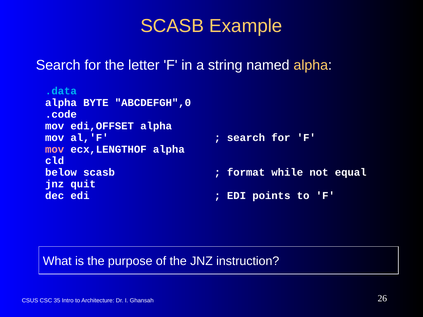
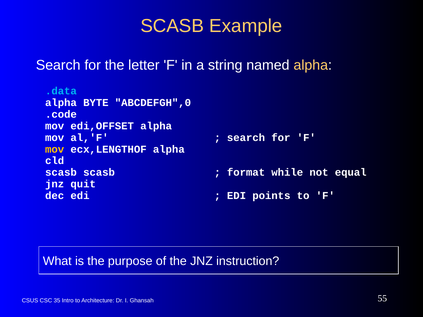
mov at (55, 149) colour: pink -> yellow
below at (61, 173): below -> scasb
26: 26 -> 55
